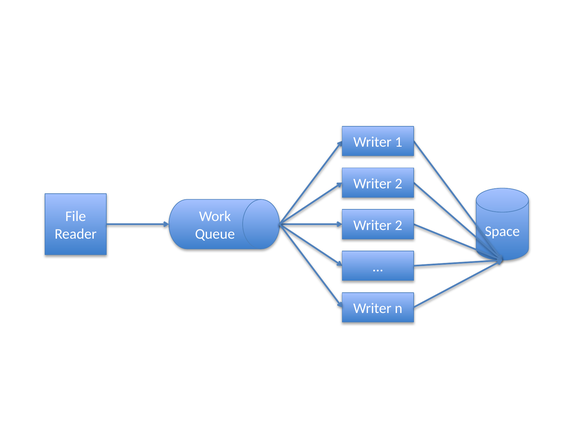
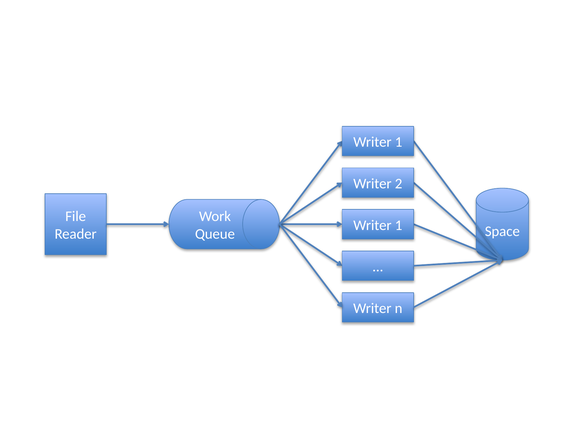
2 at (399, 225): 2 -> 1
